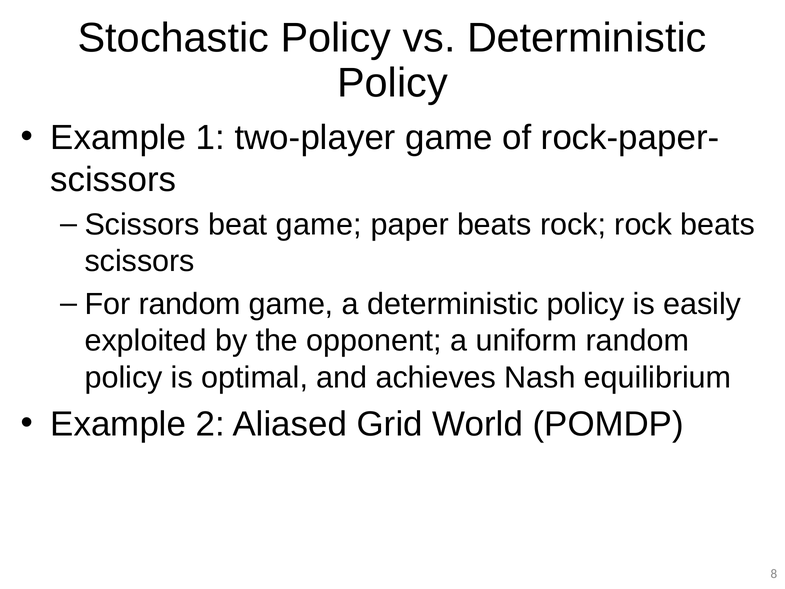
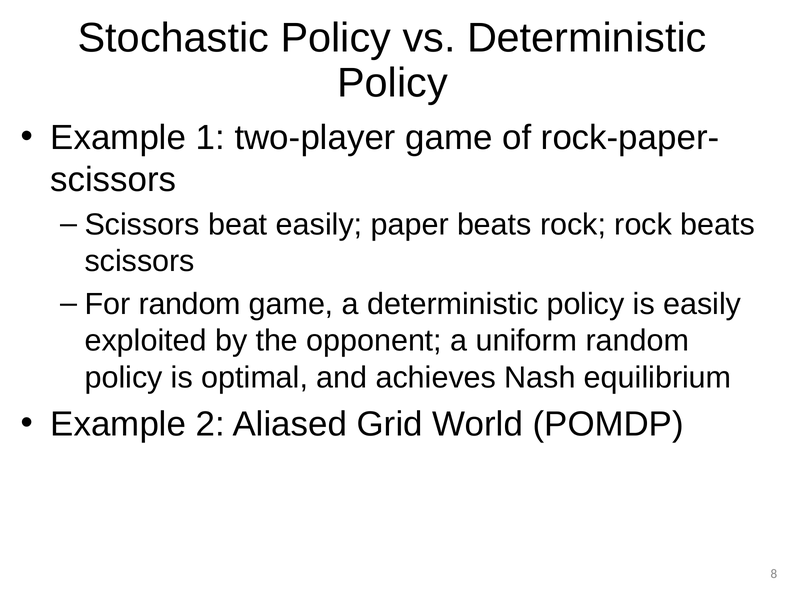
beat game: game -> easily
